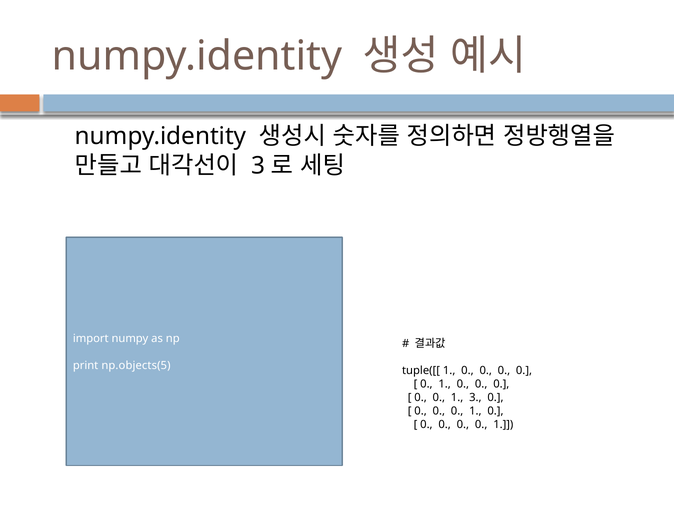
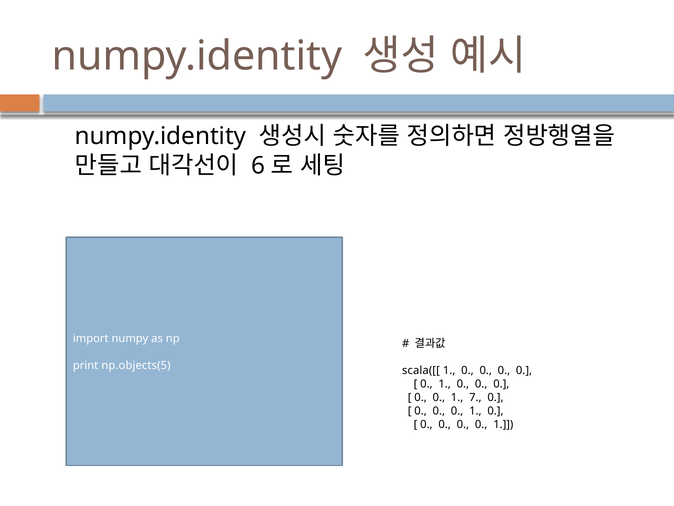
3 at (258, 165): 3 -> 6
tuple([[: tuple([[ -> scala([[
1 3: 3 -> 7
